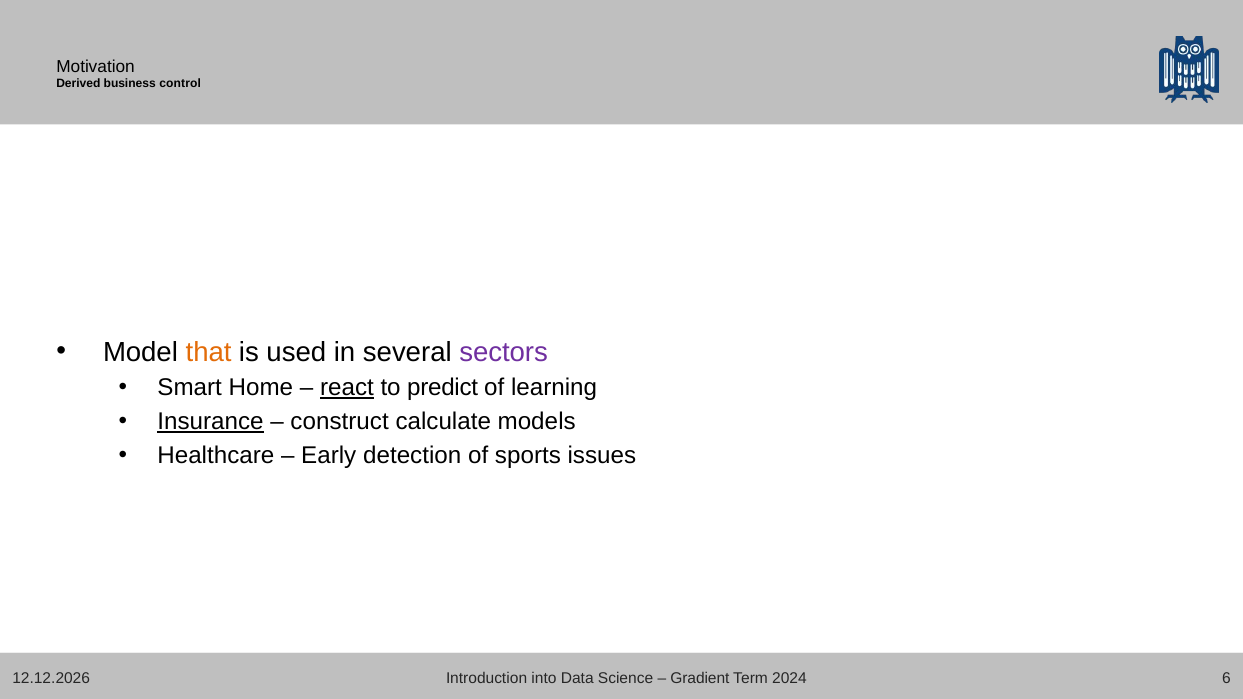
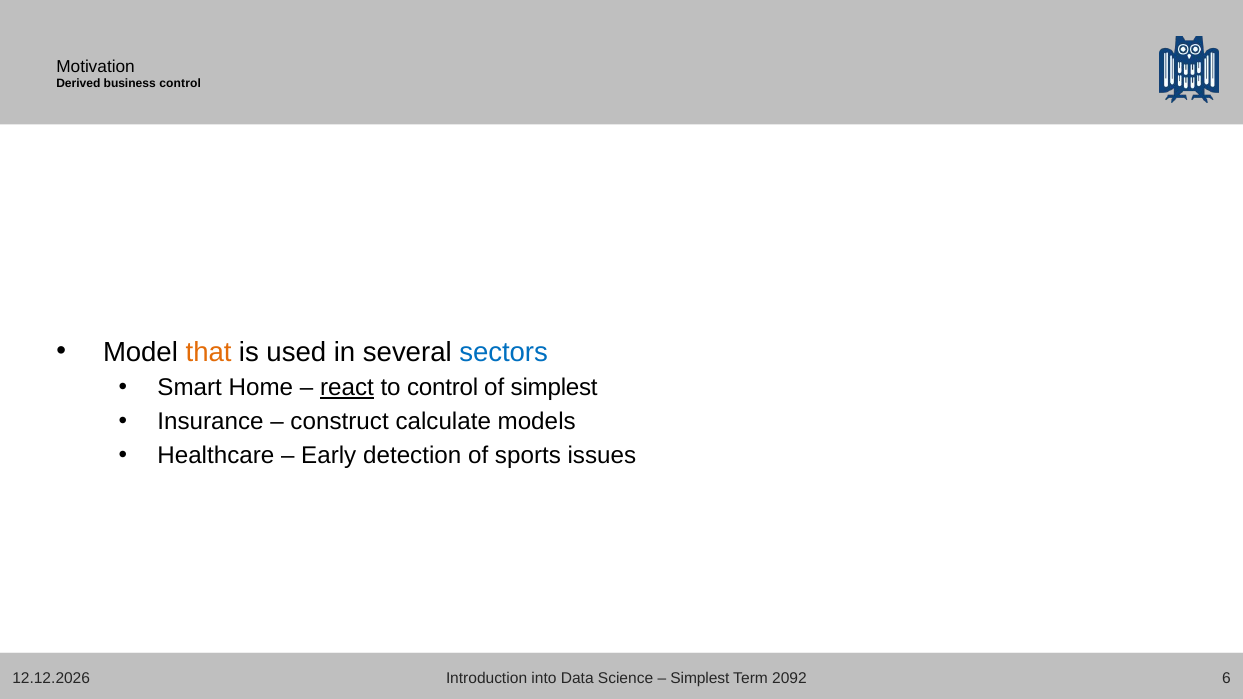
sectors colour: purple -> blue
to predict: predict -> control
of learning: learning -> simplest
Insurance underline: present -> none
Gradient at (700, 678): Gradient -> Simplest
2024: 2024 -> 2092
